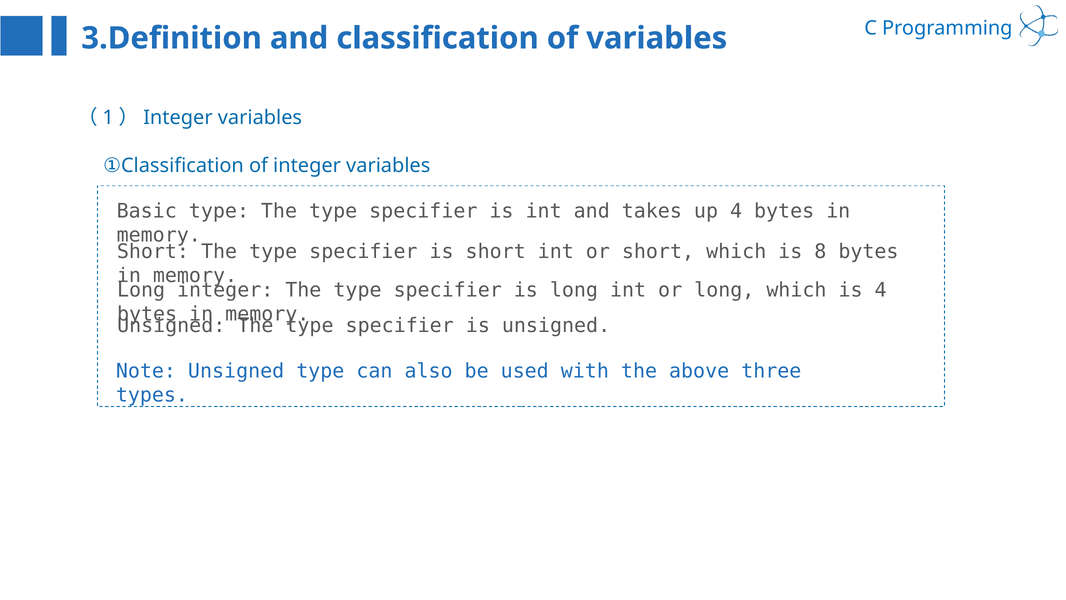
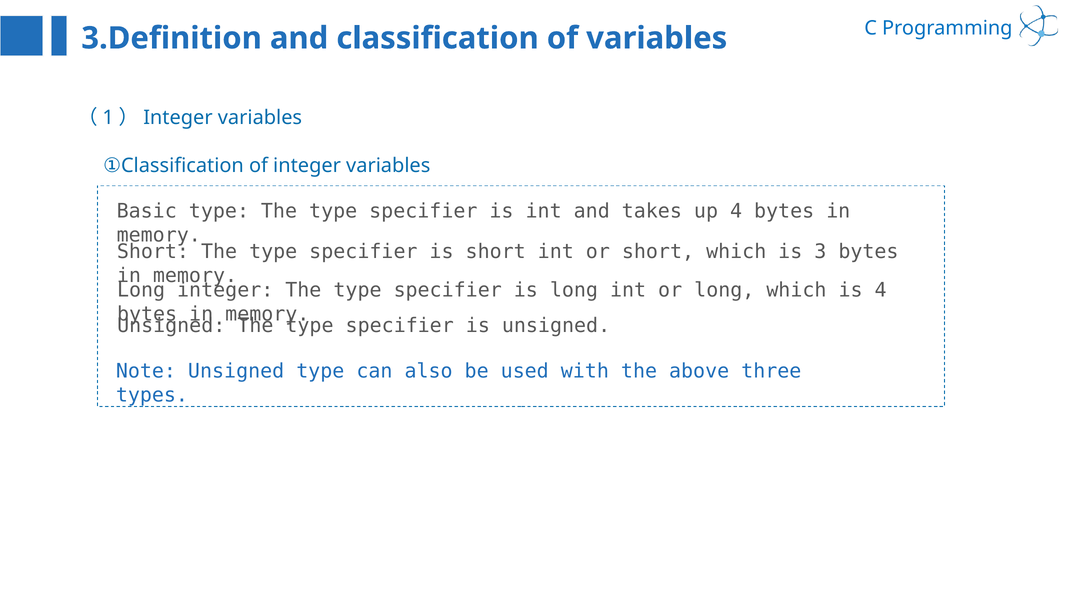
8: 8 -> 3
